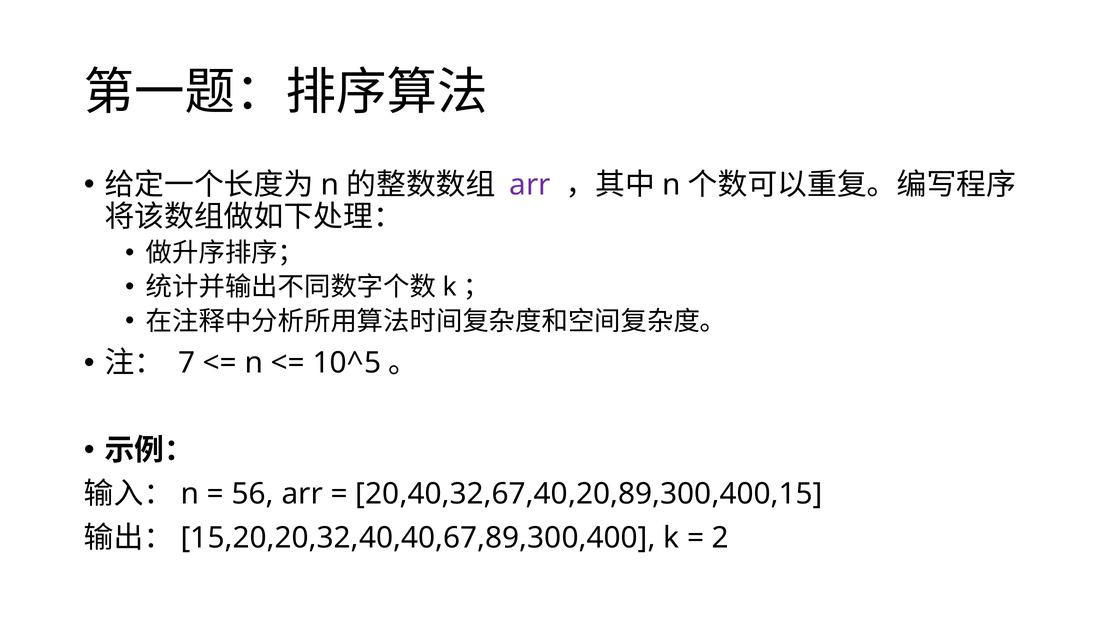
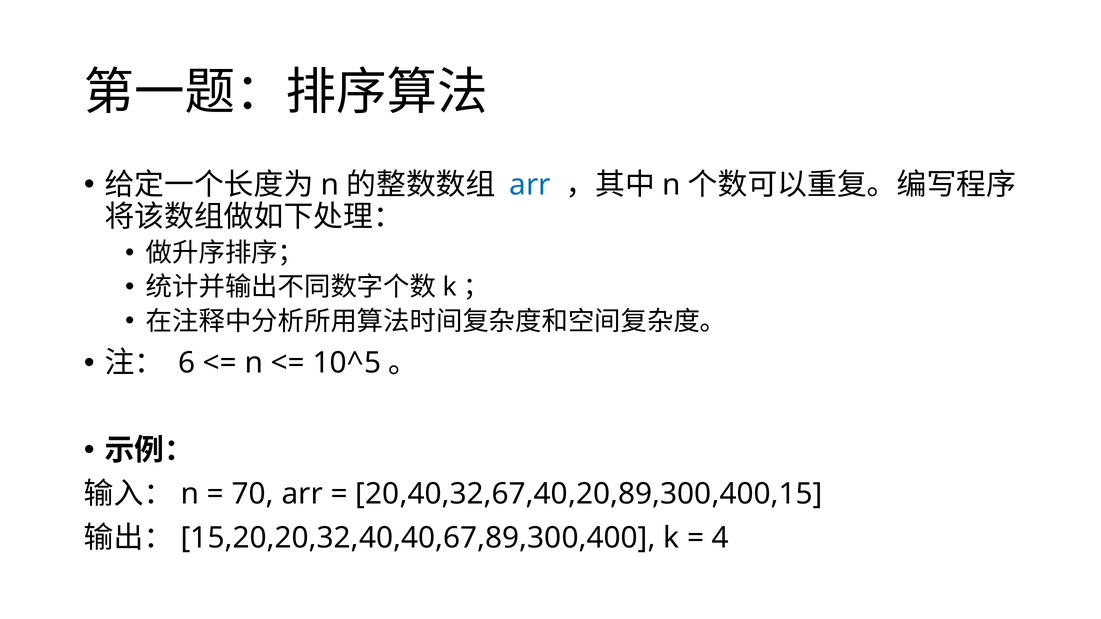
arr at (530, 185) colour: purple -> blue
7: 7 -> 6
56: 56 -> 70
2: 2 -> 4
